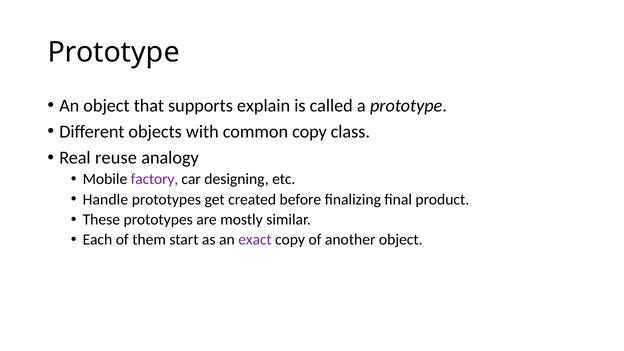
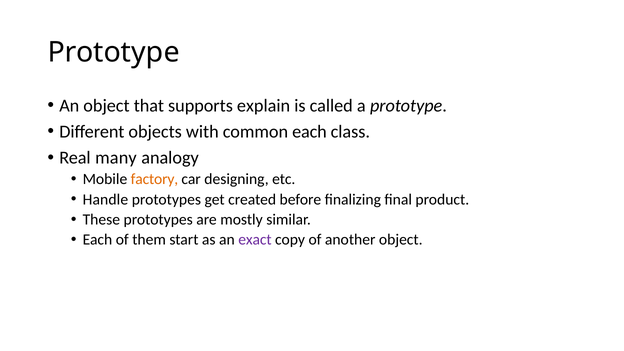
common copy: copy -> each
reuse: reuse -> many
factory colour: purple -> orange
